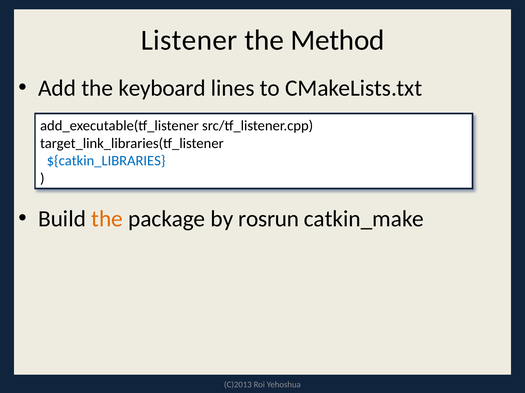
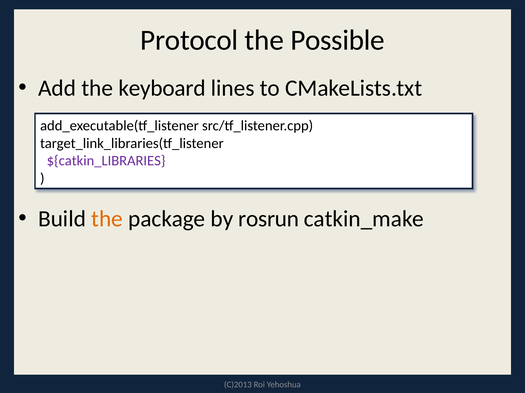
Listener: Listener -> Protocol
Method: Method -> Possible
${catkin_LIBRARIES colour: blue -> purple
